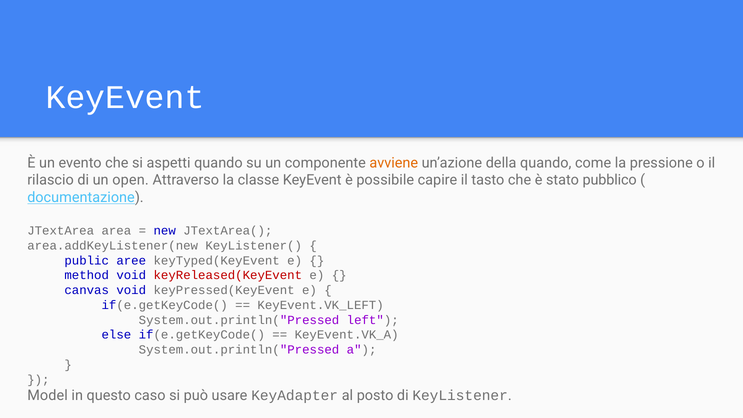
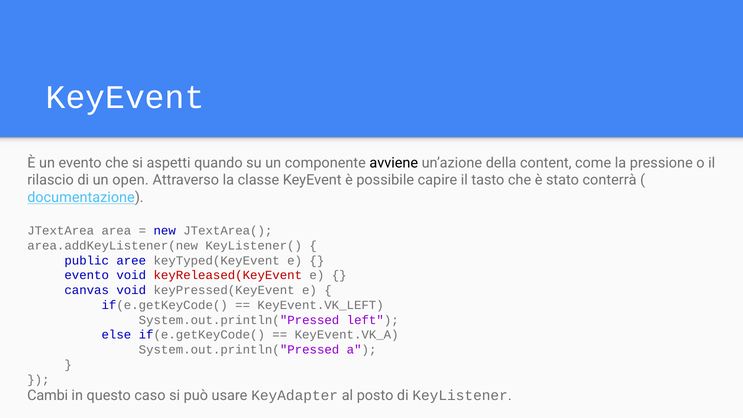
avviene colour: orange -> black
della quando: quando -> content
pubblico: pubblico -> conterrà
method at (87, 275): method -> evento
Model: Model -> Cambi
